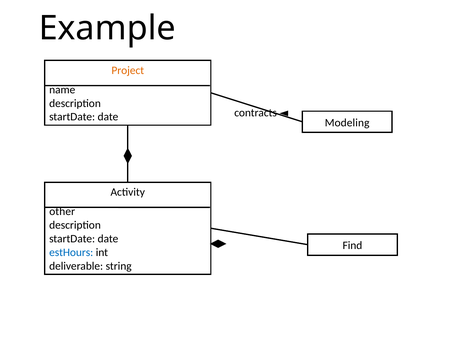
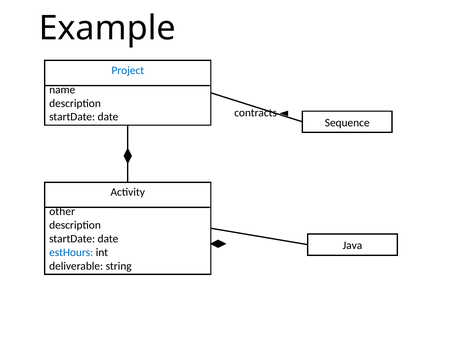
Project colour: orange -> blue
Modeling: Modeling -> Sequence
Find: Find -> Java
